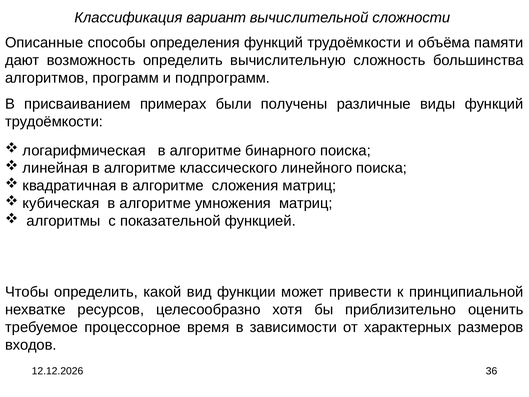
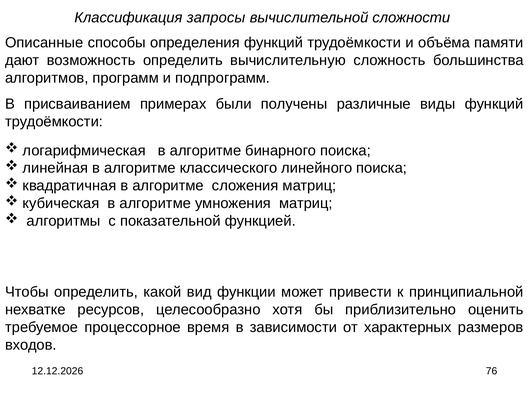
вариант: вариант -> запросы
36: 36 -> 76
